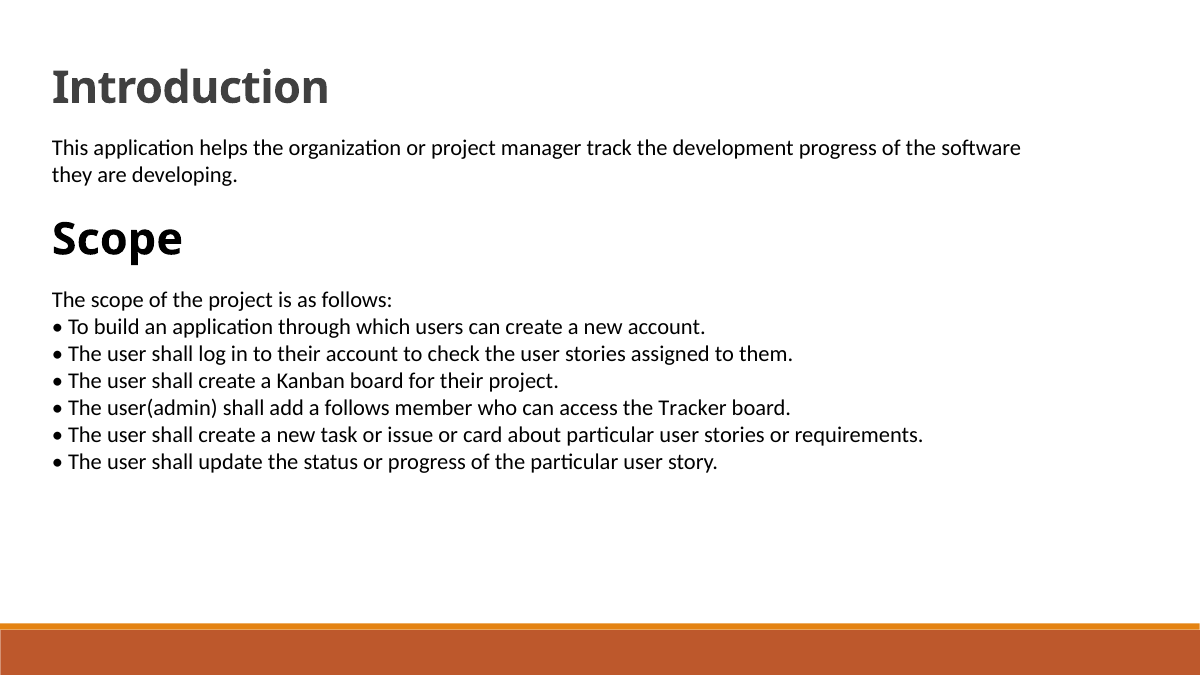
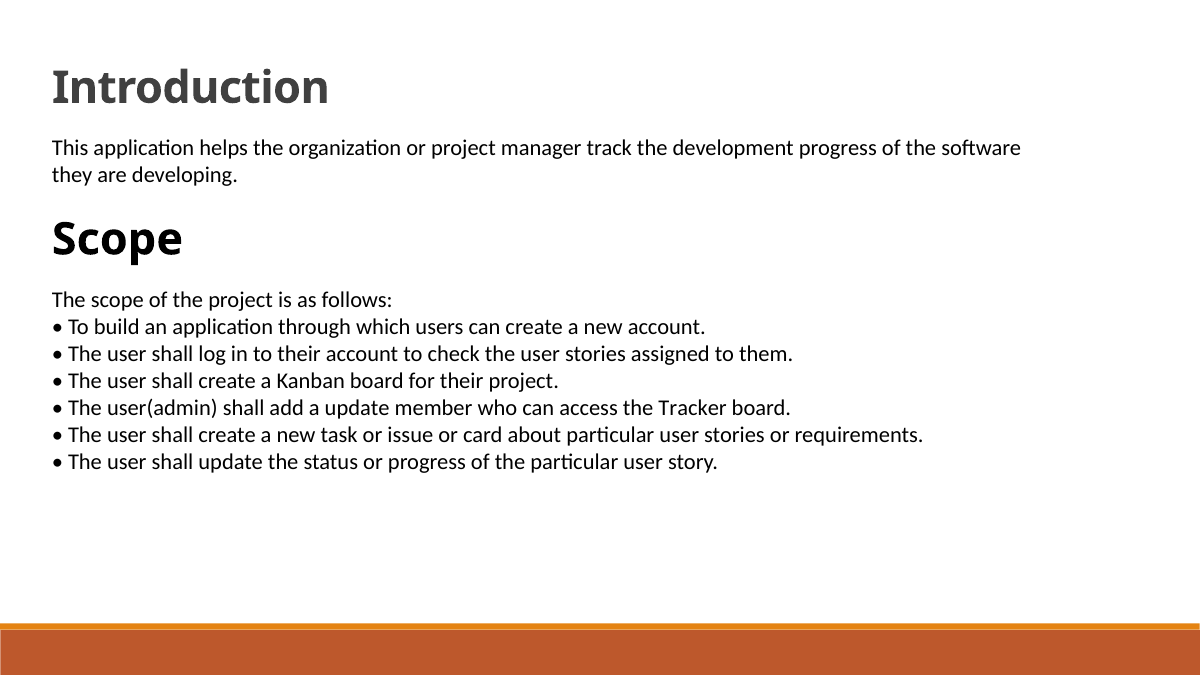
a follows: follows -> update
